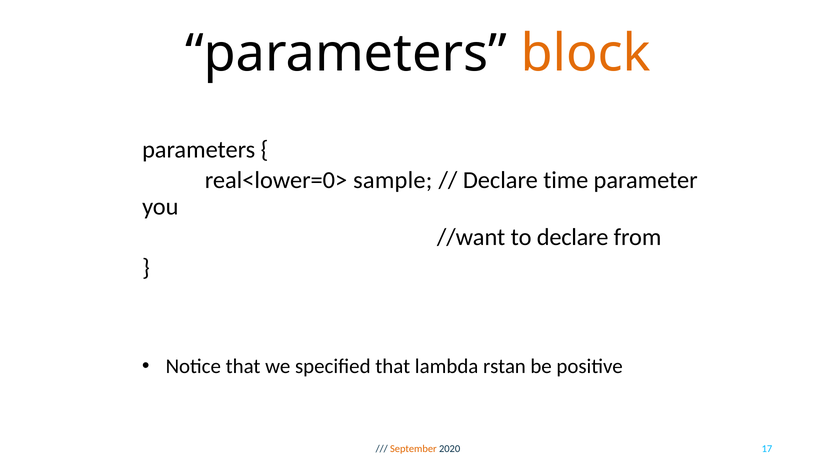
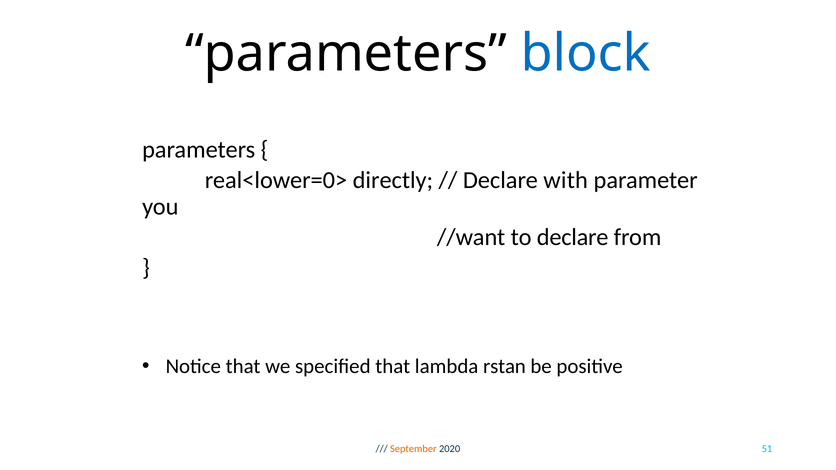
block colour: orange -> blue
sample: sample -> directly
time: time -> with
17: 17 -> 51
